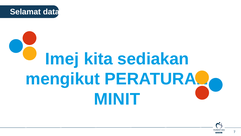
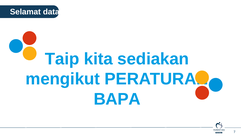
Imej: Imej -> Taip
MINIT: MINIT -> BAPA
